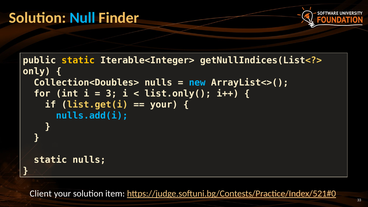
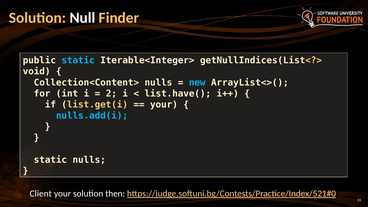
Null colour: light blue -> white
static at (78, 60) colour: yellow -> light blue
only: only -> void
Collection<Doubles>: Collection<Doubles> -> Collection<Content>
3: 3 -> 2
list.only(: list.only( -> list.have(
item: item -> then
